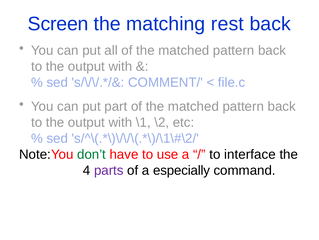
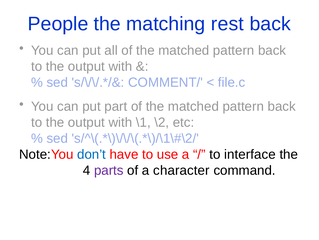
Screen: Screen -> People
don’t colour: green -> blue
especially: especially -> character
